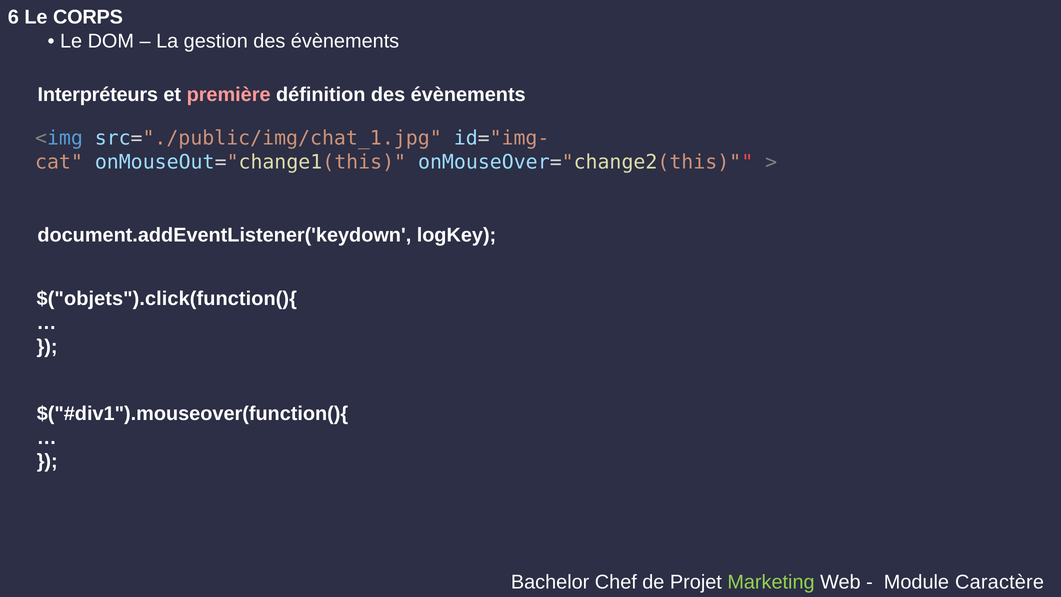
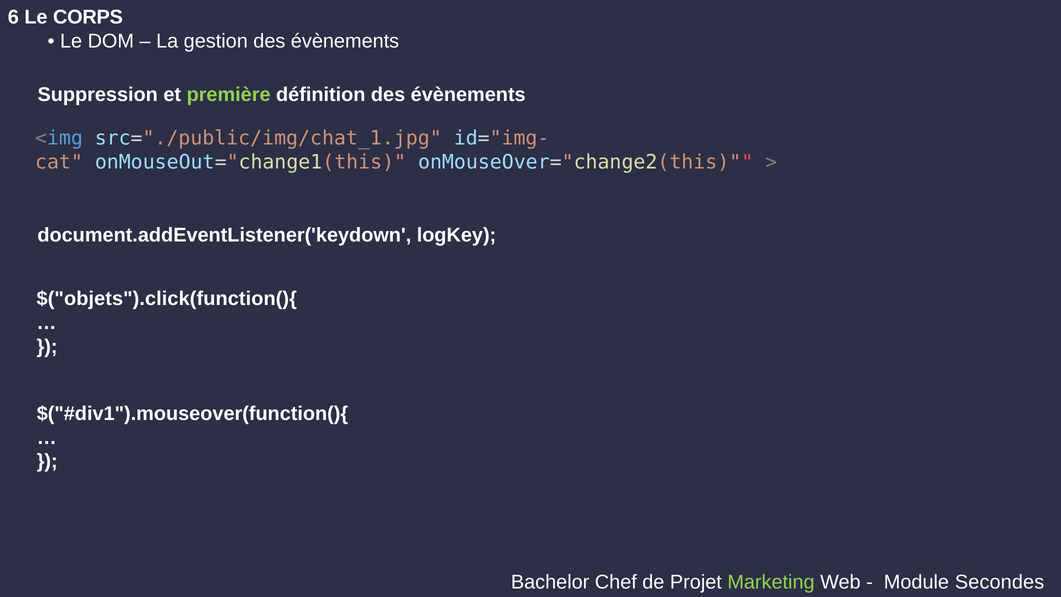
Interpréteurs: Interpréteurs -> Suppression
première colour: pink -> light green
Caractère: Caractère -> Secondes
